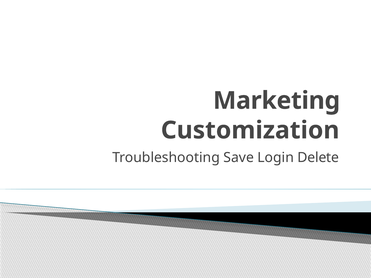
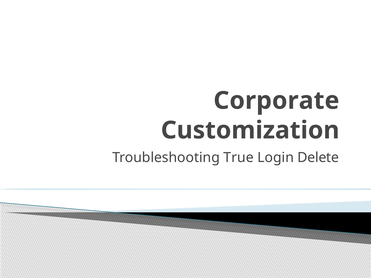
Marketing: Marketing -> Corporate
Save: Save -> True
